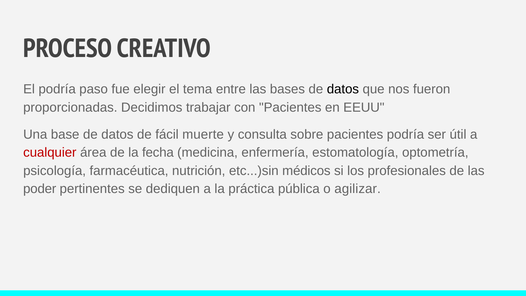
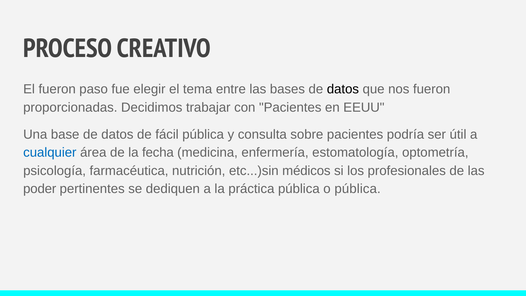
El podría: podría -> fueron
fácil muerte: muerte -> pública
cualquier colour: red -> blue
o agilizar: agilizar -> pública
